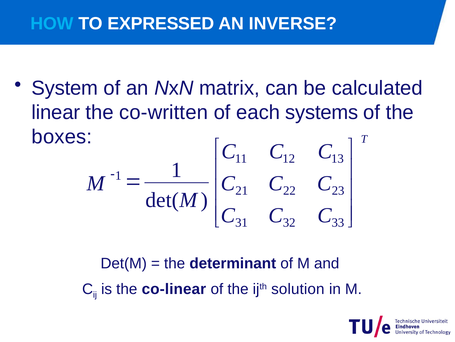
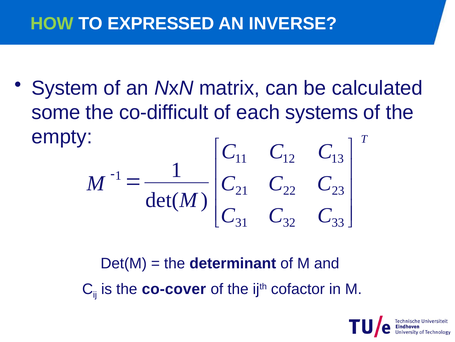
HOW colour: light blue -> light green
linear: linear -> some
co-written: co-written -> co-difficult
boxes: boxes -> empty
co-linear: co-linear -> co-cover
solution: solution -> cofactor
